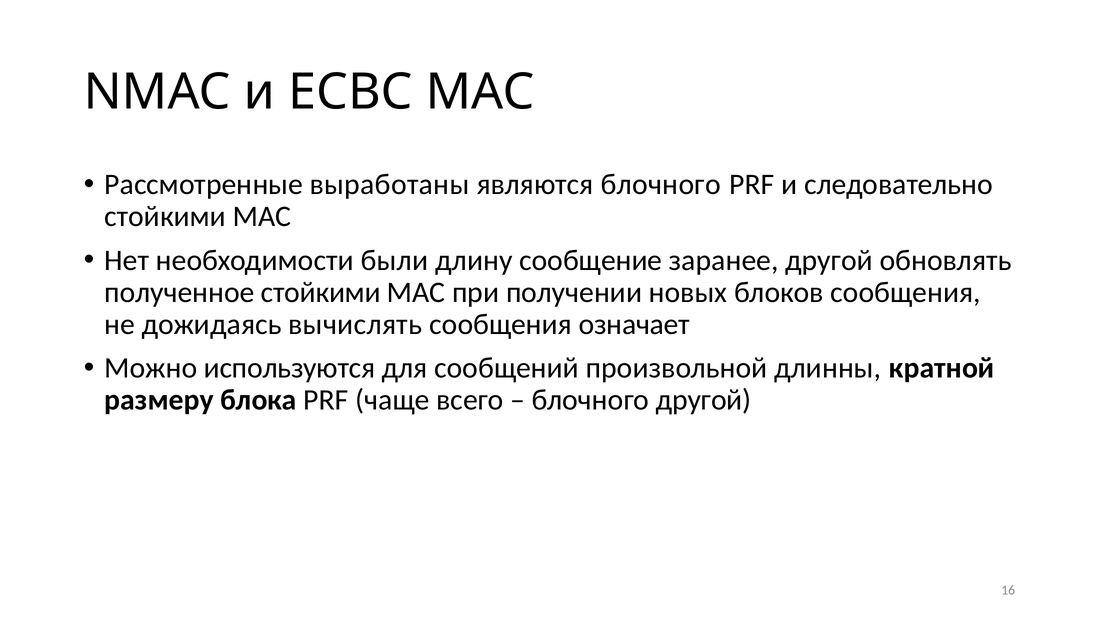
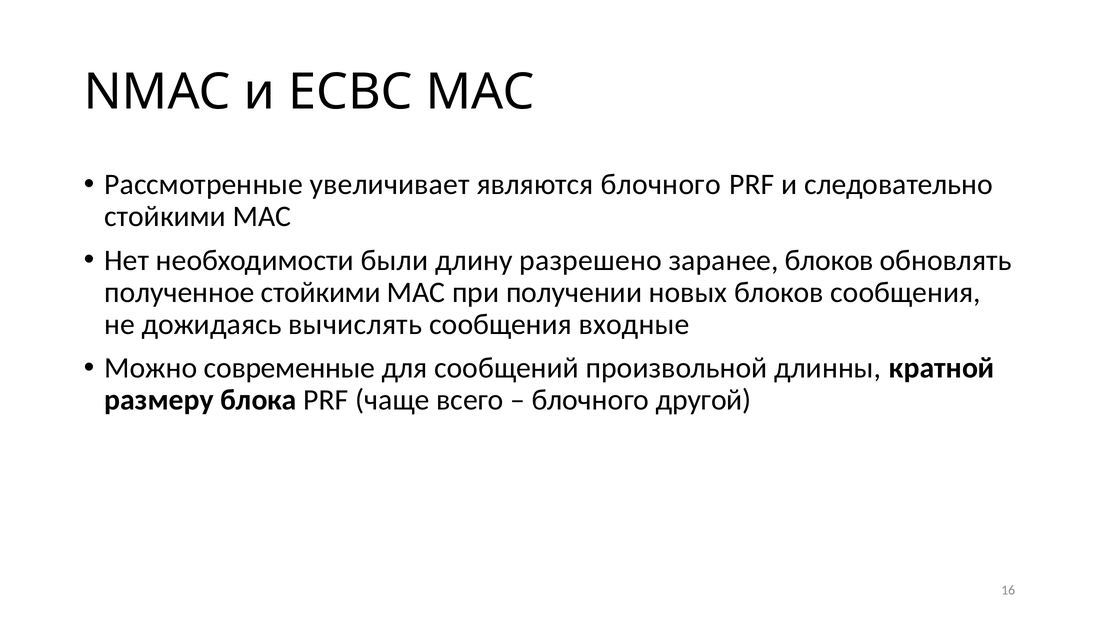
выработаны: выработаны -> увеличивает
сообщение: сообщение -> разрешено
заранее другой: другой -> блоков
означает: означает -> входные
используются: используются -> современные
